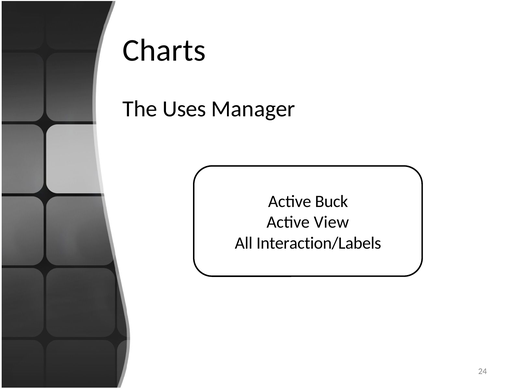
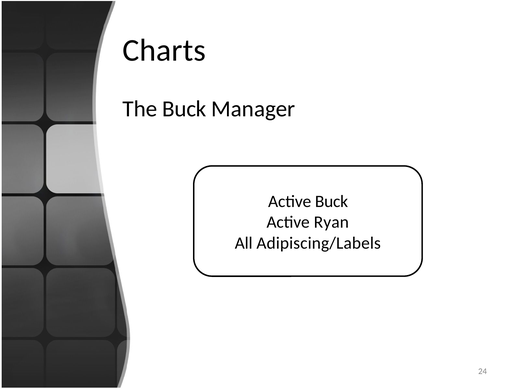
The Uses: Uses -> Buck
View: View -> Ryan
Interaction/Labels: Interaction/Labels -> Adipiscing/Labels
